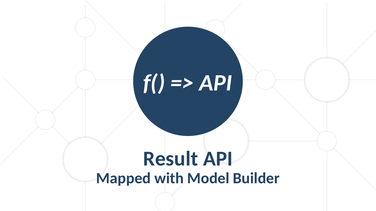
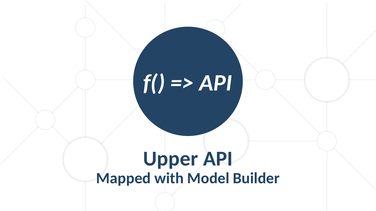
Result: Result -> Upper
